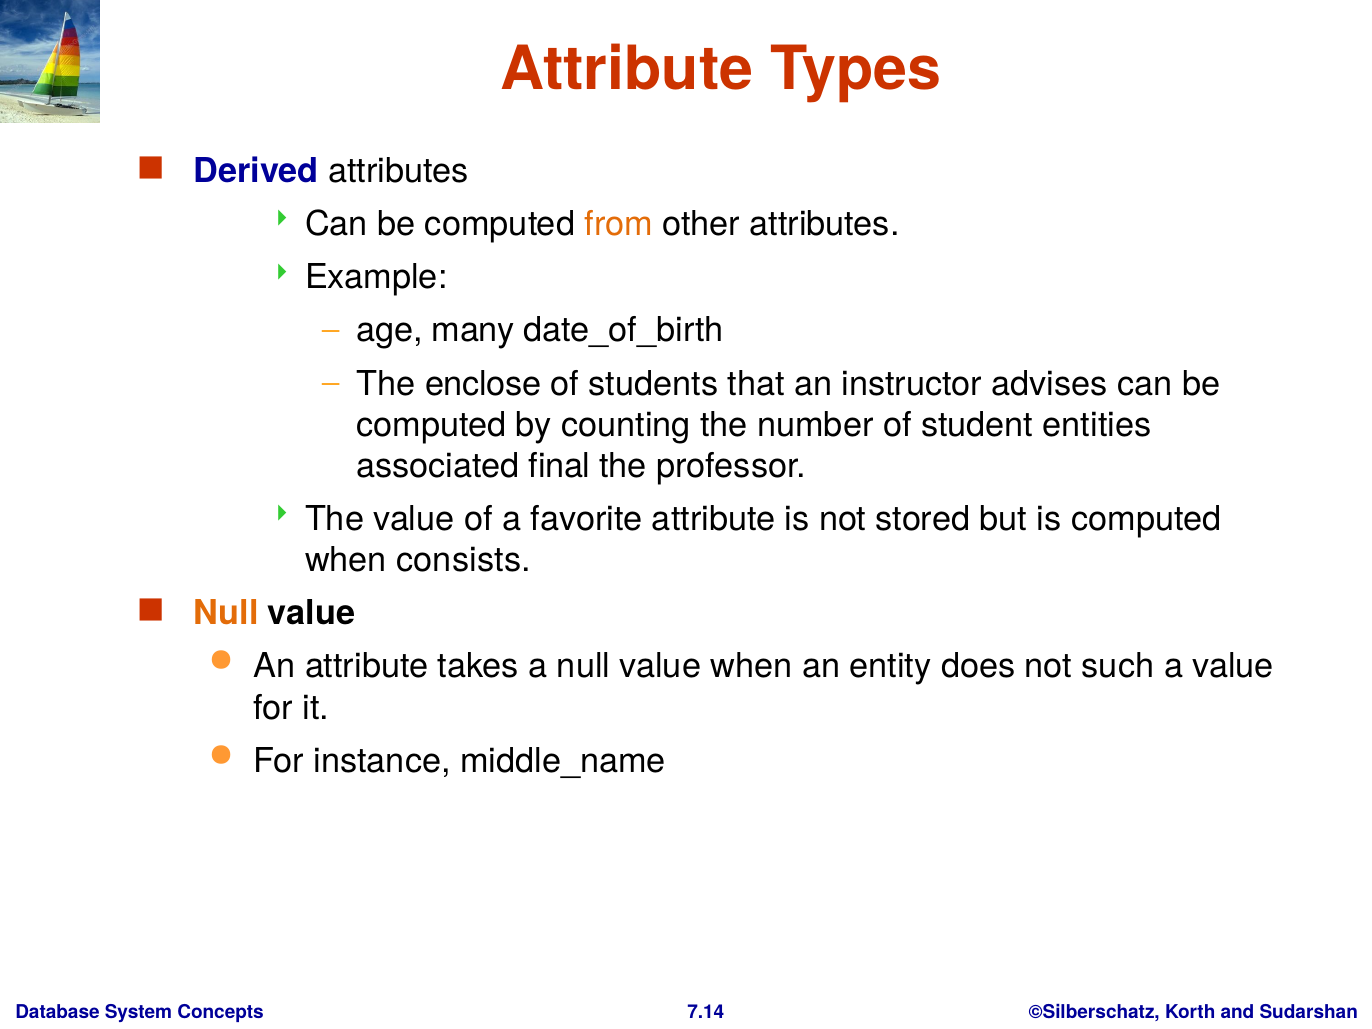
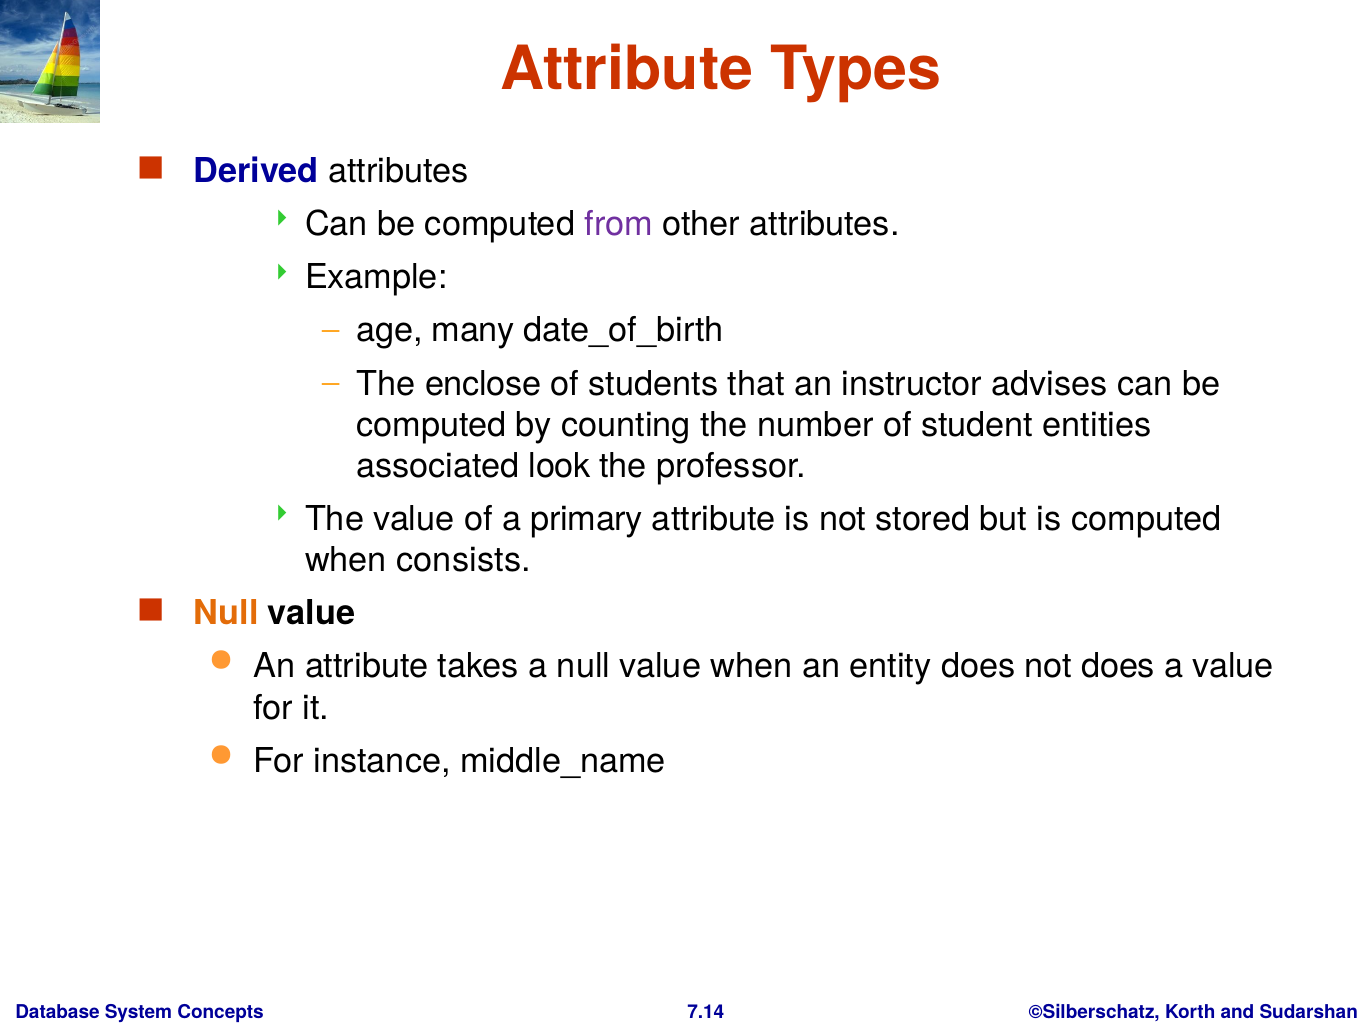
from colour: orange -> purple
final: final -> look
favorite: favorite -> primary
not such: such -> does
